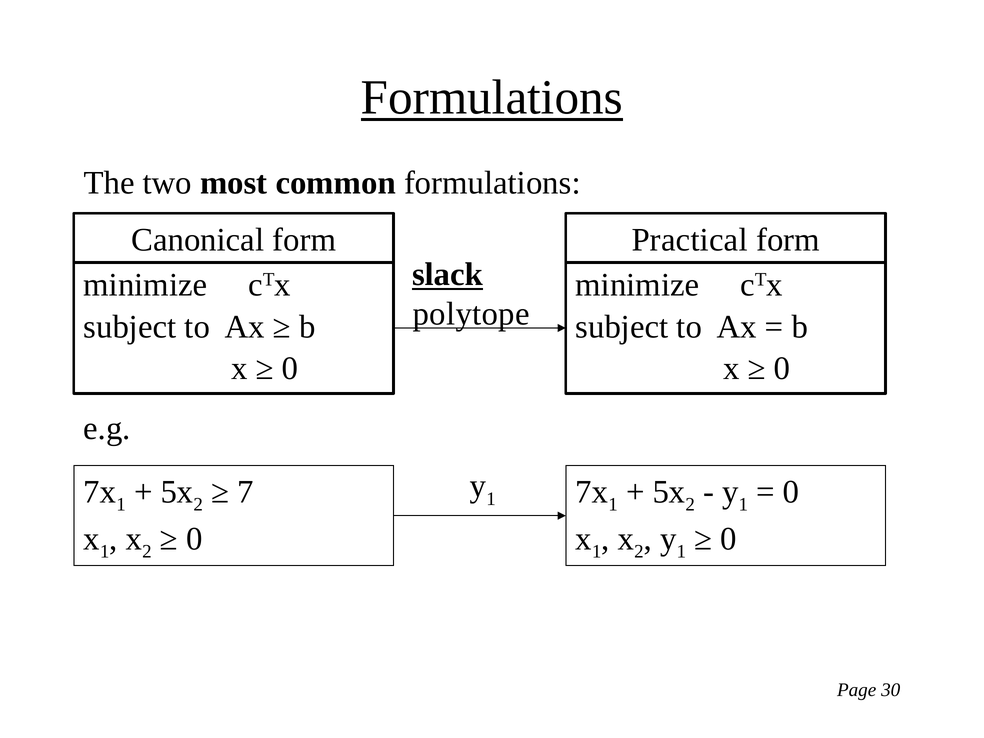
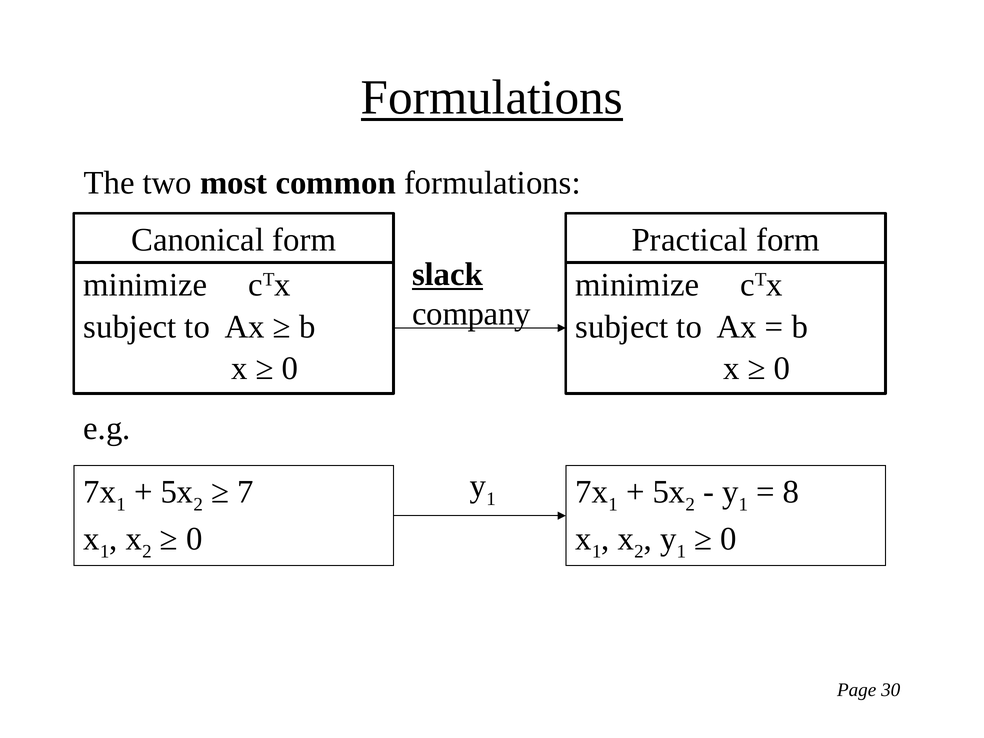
polytope: polytope -> company
0 at (791, 492): 0 -> 8
